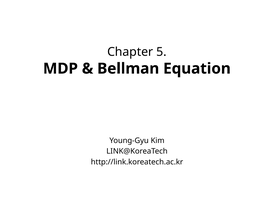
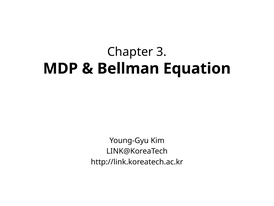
5: 5 -> 3
